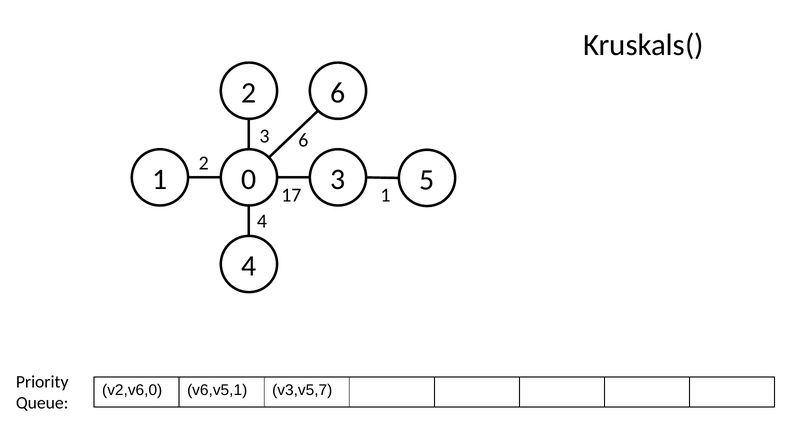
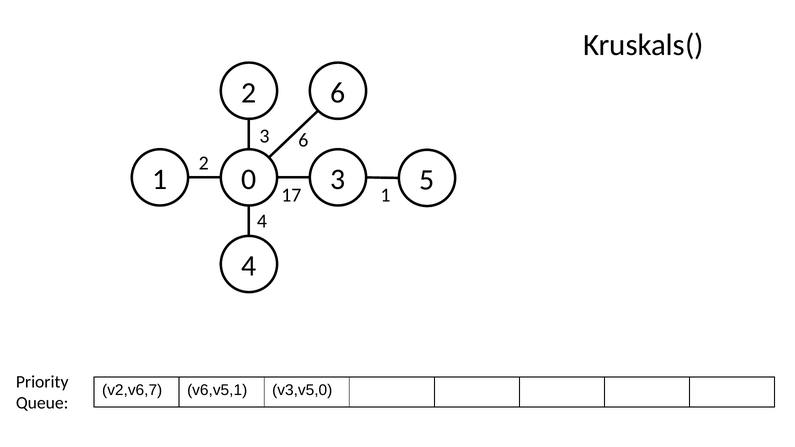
v2,v6,0: v2,v6,0 -> v2,v6,7
v3,v5,7: v3,v5,7 -> v3,v5,0
